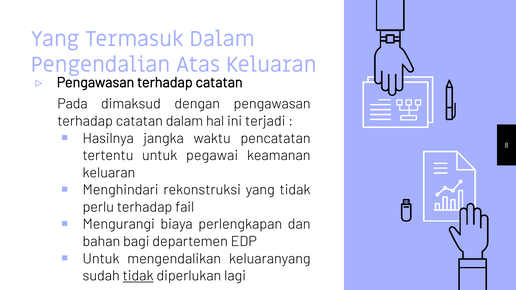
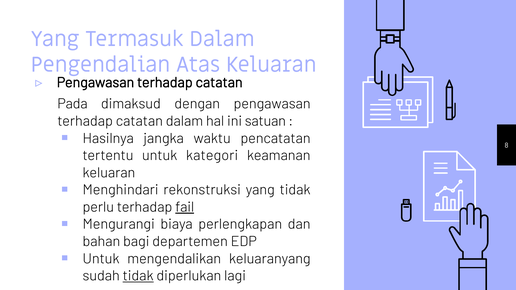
terjadi: terjadi -> satuan
pegawai: pegawai -> kategori
fail underline: none -> present
